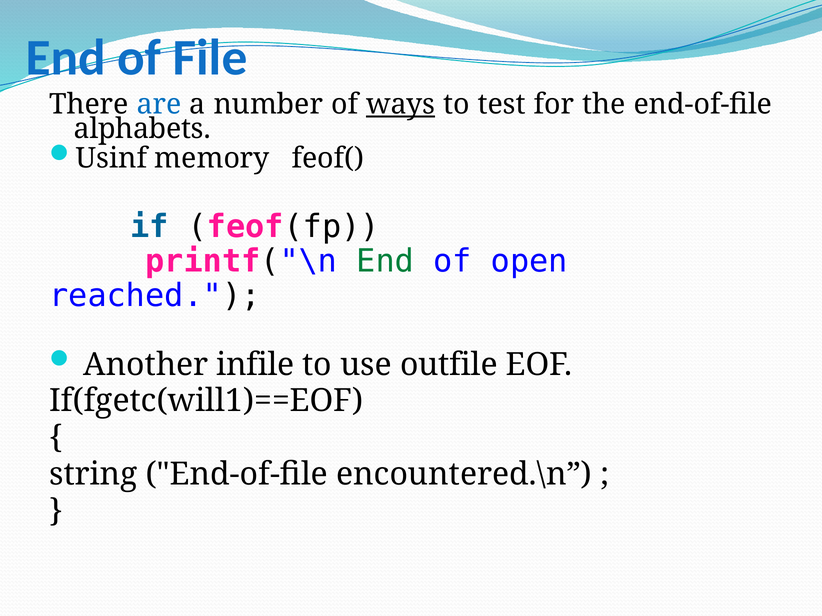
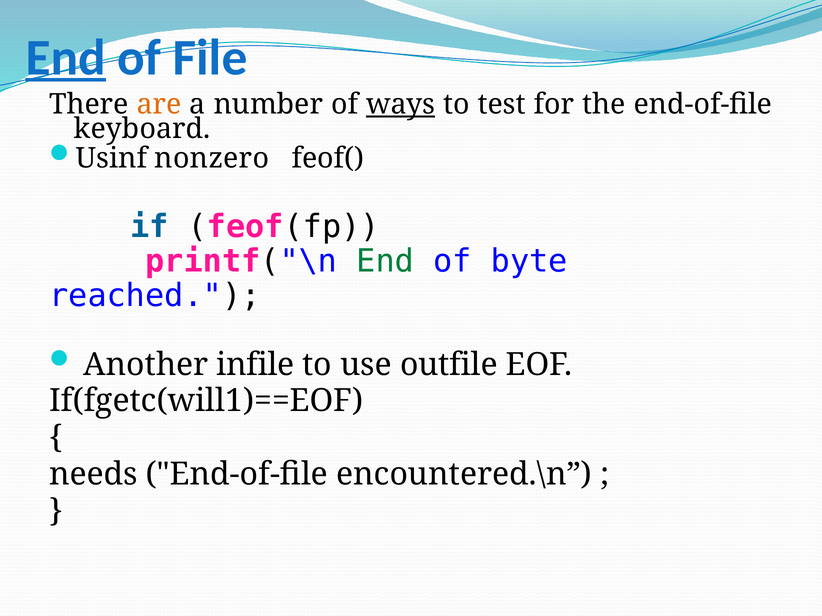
End at (66, 58) underline: none -> present
are colour: blue -> orange
alphabets: alphabets -> keyboard
memory: memory -> nonzero
open: open -> byte
string: string -> needs
